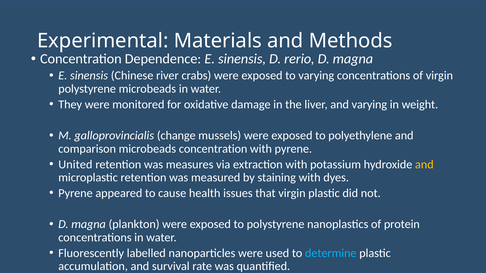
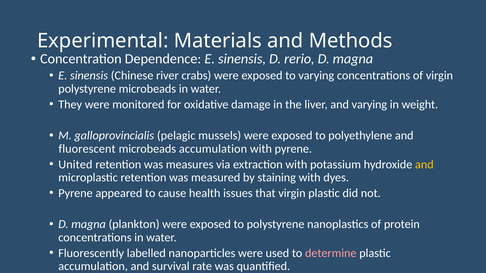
change: change -> pelagic
comparison: comparison -> fluorescent
microbeads concentration: concentration -> accumulation
determine colour: light blue -> pink
